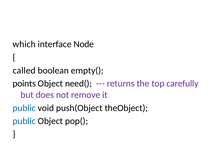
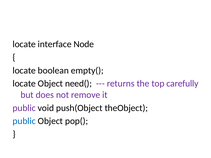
which at (24, 44): which -> locate
called at (24, 71): called -> locate
points at (24, 84): points -> locate
public at (24, 108) colour: blue -> purple
